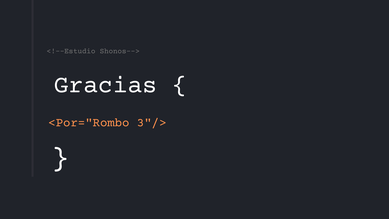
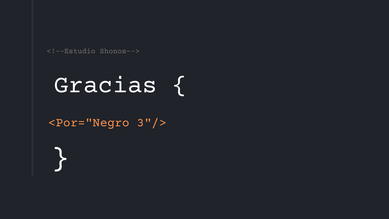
<Por="Rombo: <Por="Rombo -> <Por="Negro
